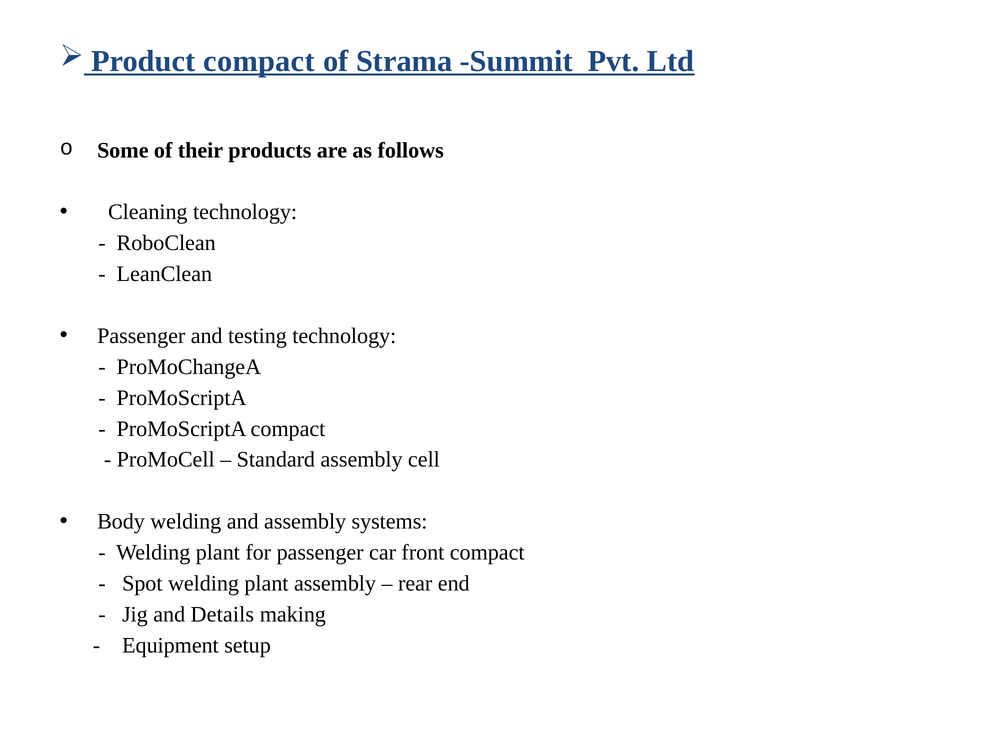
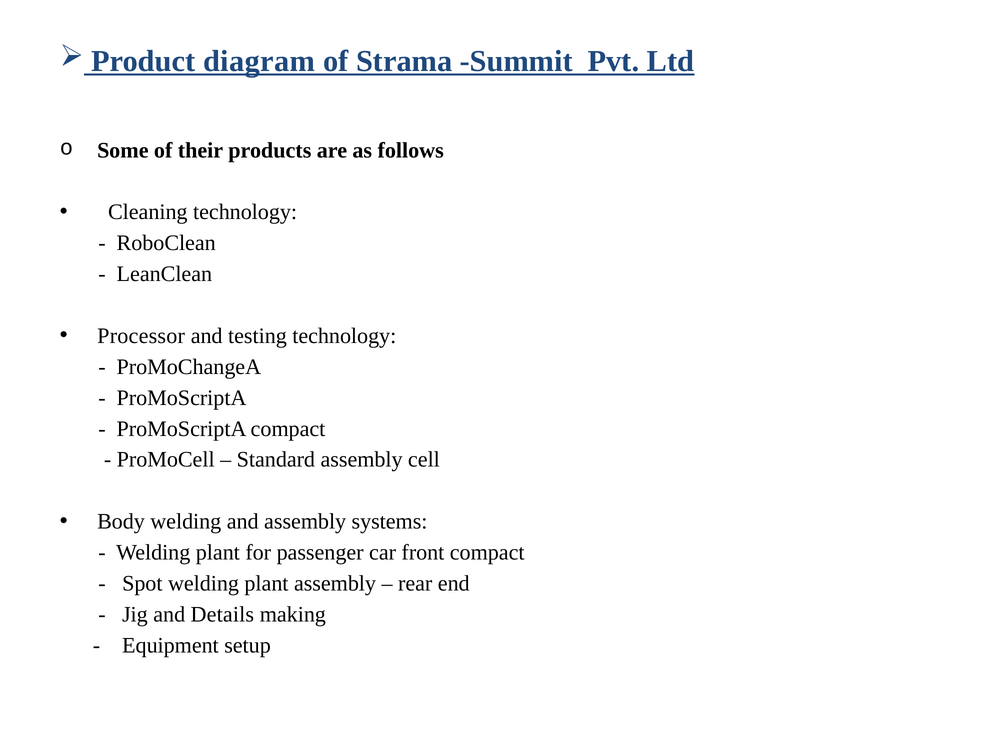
Product compact: compact -> diagram
Passenger at (141, 336): Passenger -> Processor
